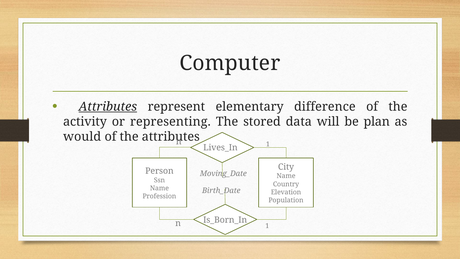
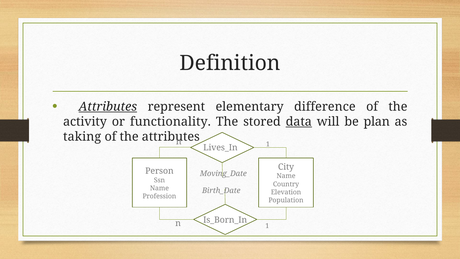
Computer: Computer -> Definition
representing: representing -> functionality
data underline: none -> present
would: would -> taking
